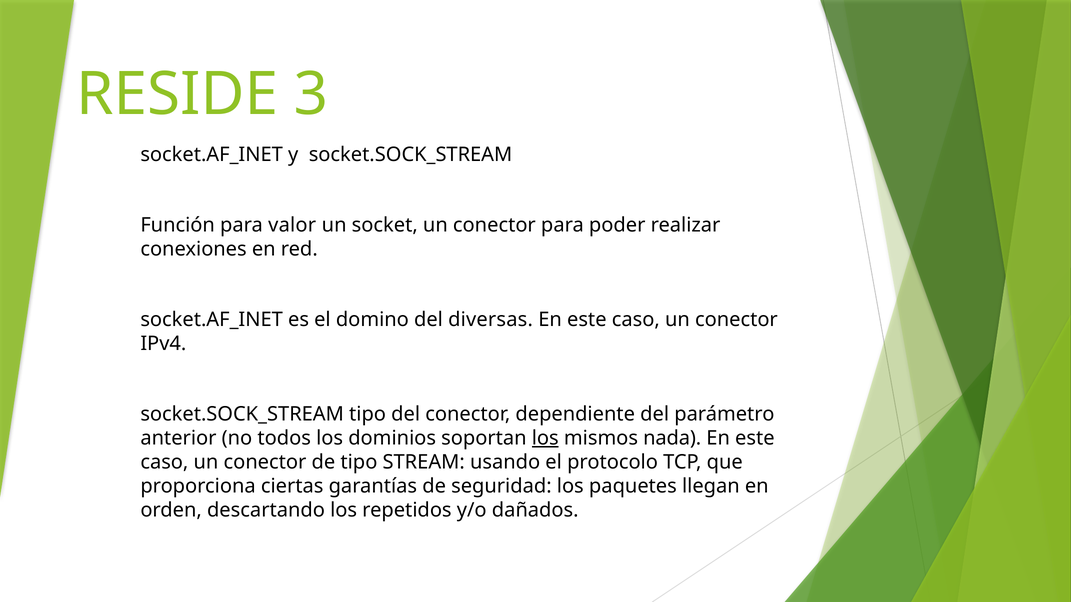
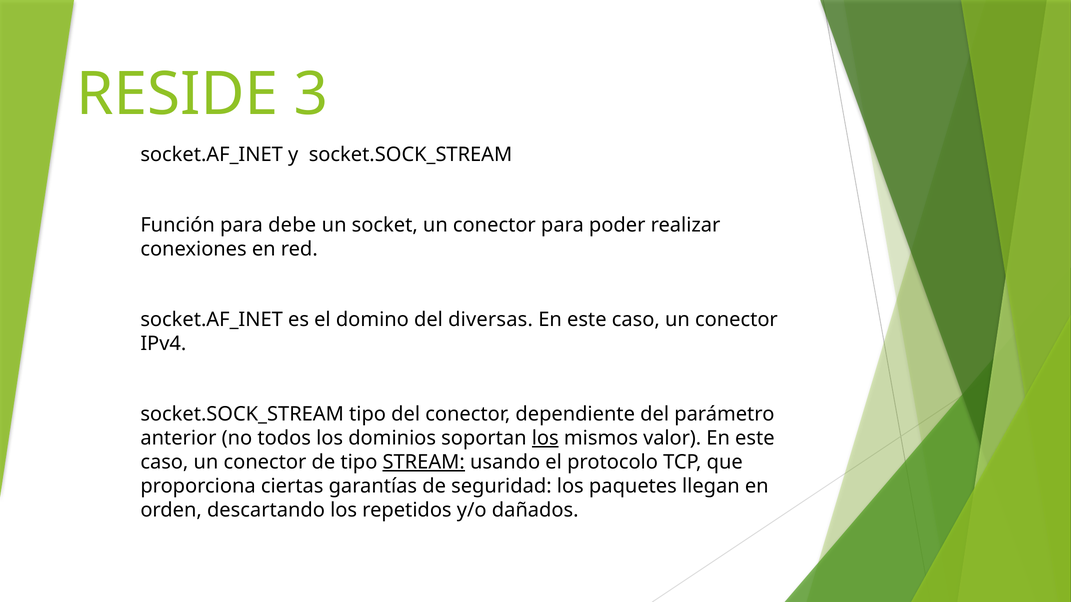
valor: valor -> debe
nada: nada -> valor
STREAM underline: none -> present
